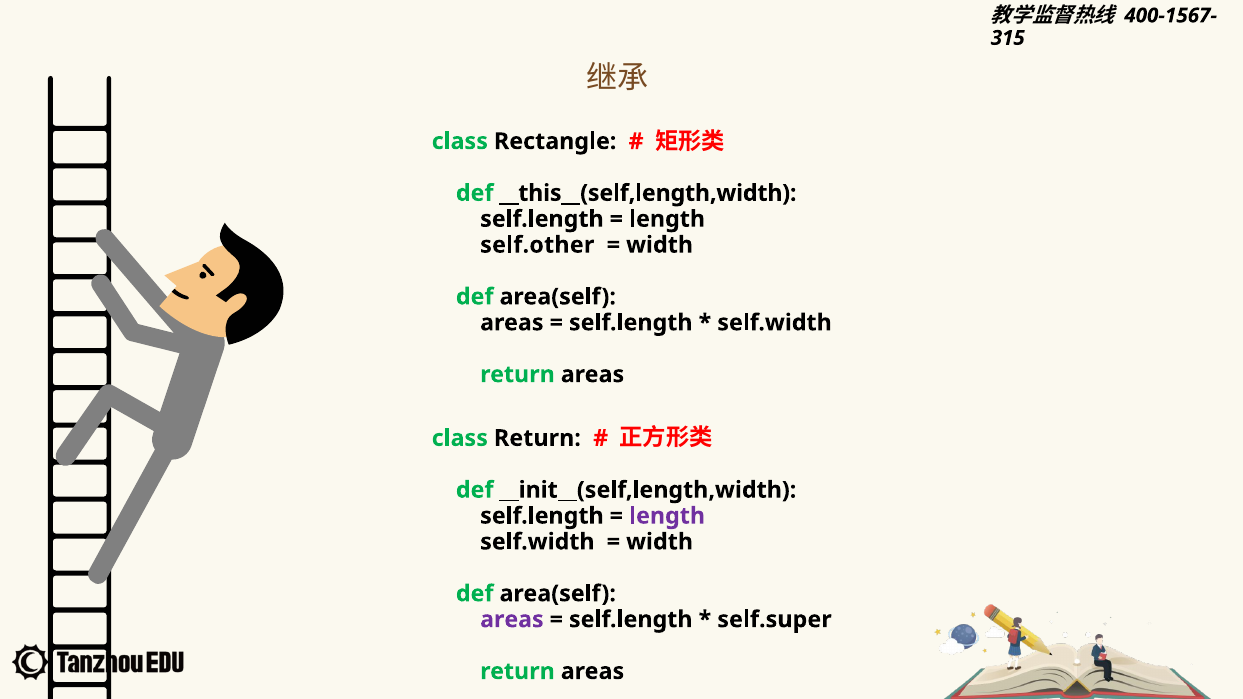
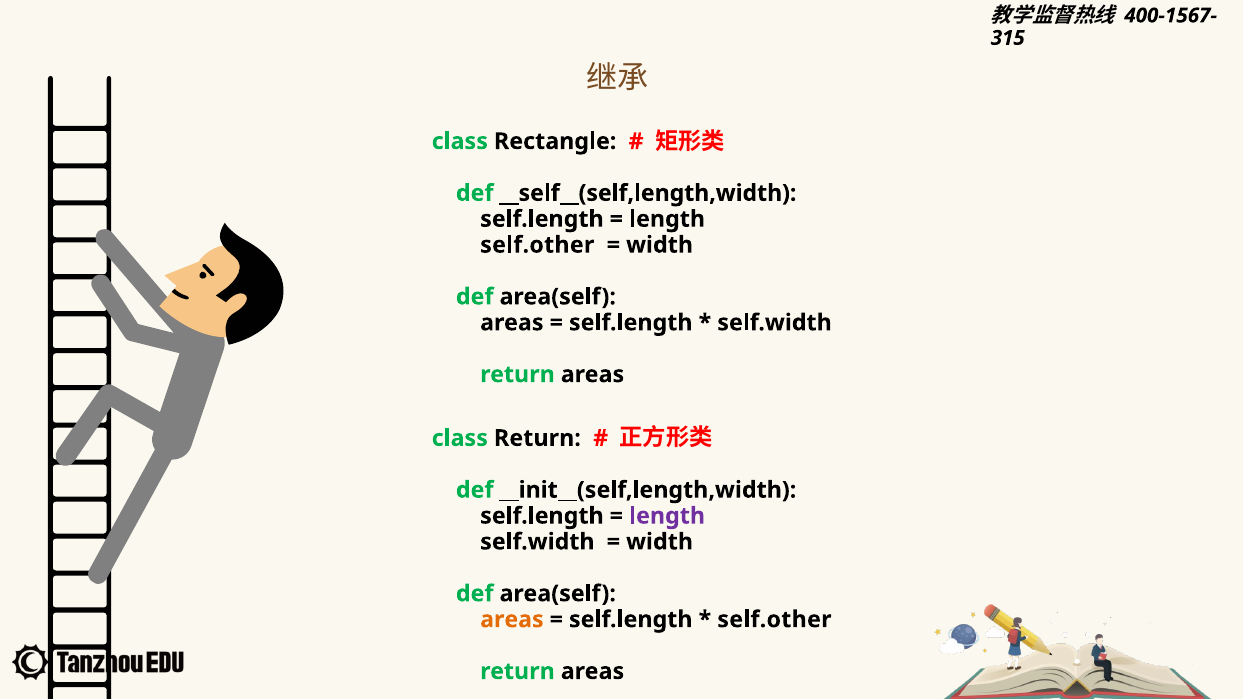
__this__(self,length,width: __this__(self,length,width -> __self__(self,length,width
areas at (512, 620) colour: purple -> orange
self.super at (774, 620): self.super -> self.other
